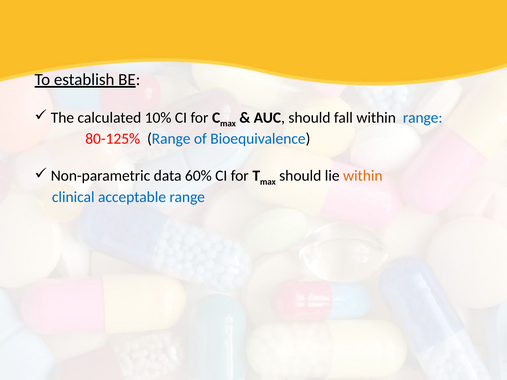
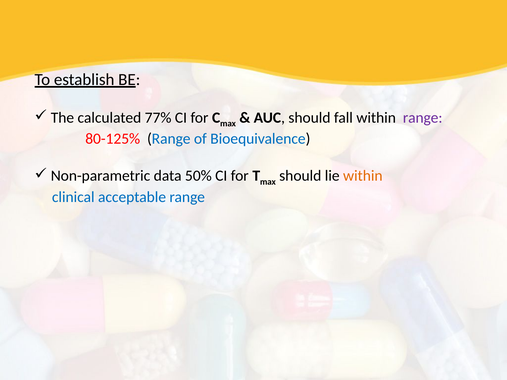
10%: 10% -> 77%
range at (423, 118) colour: blue -> purple
60%: 60% -> 50%
